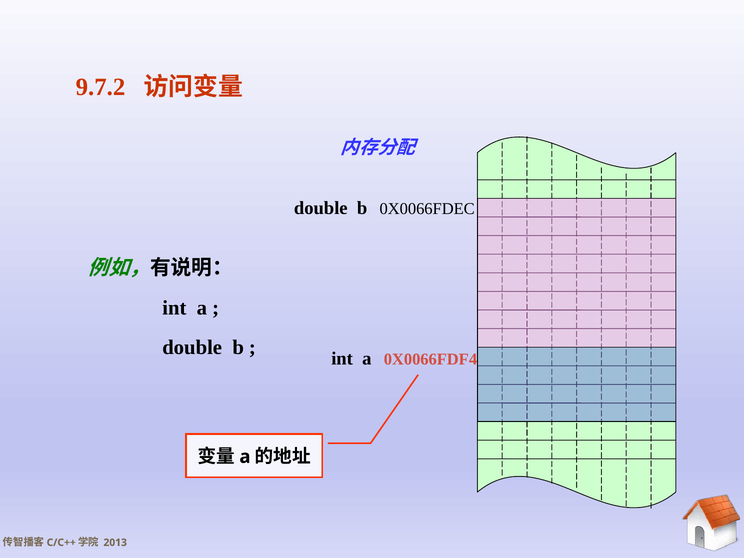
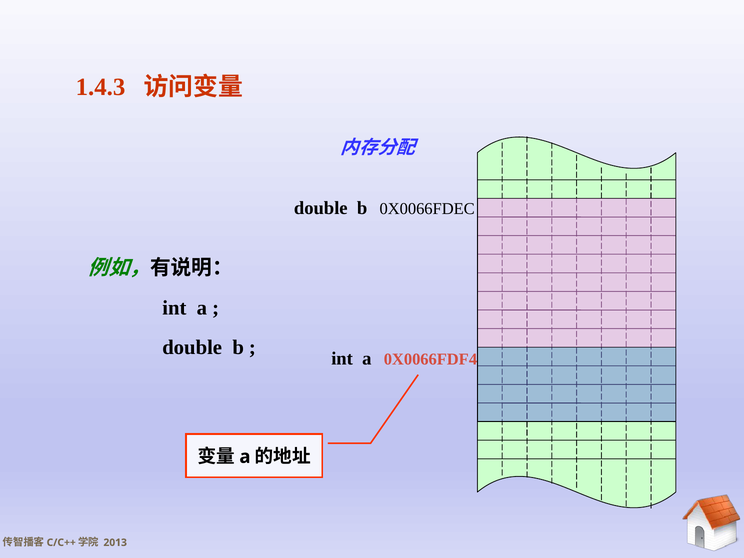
9.7.2: 9.7.2 -> 1.4.3
